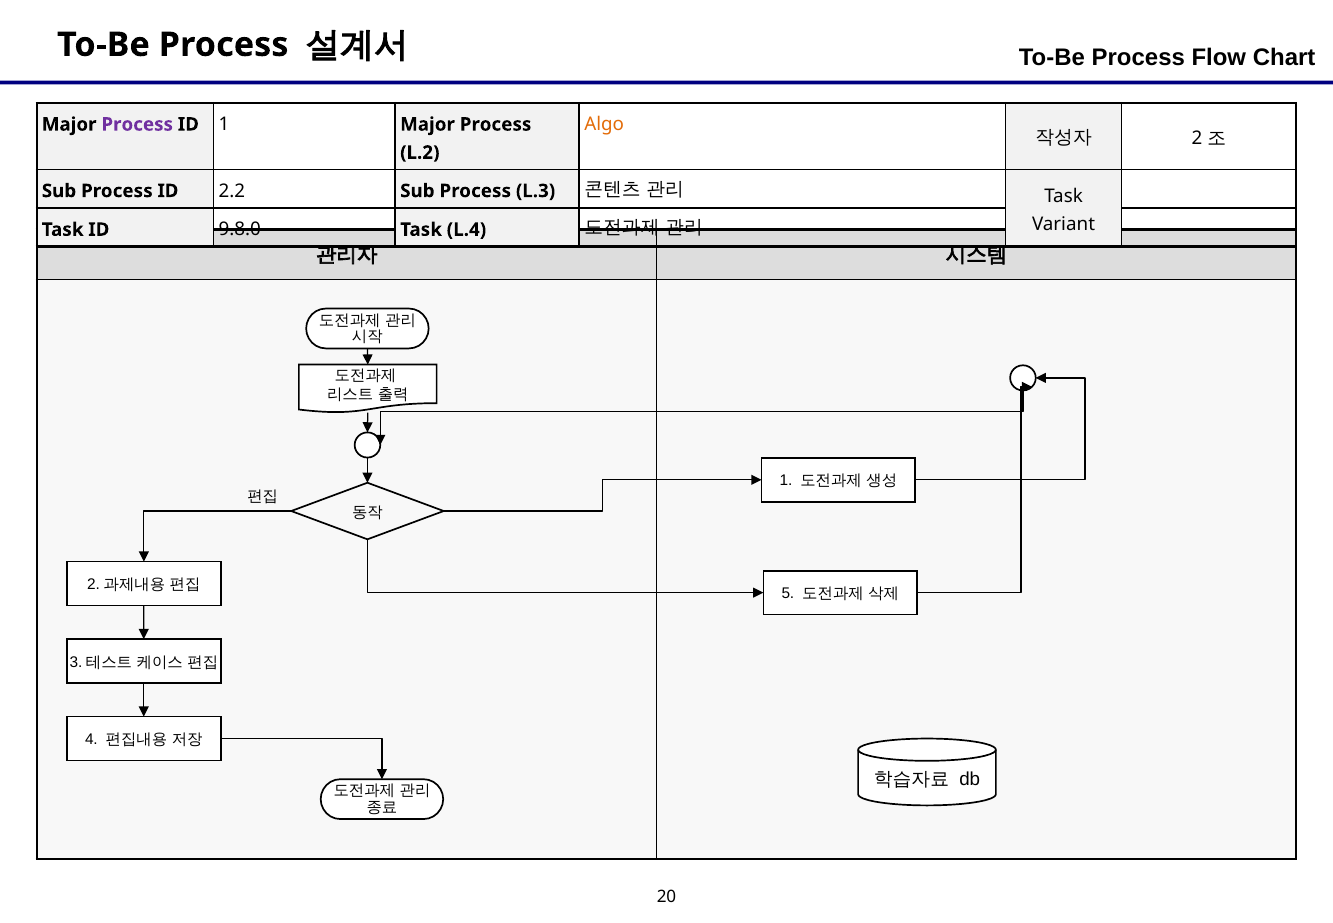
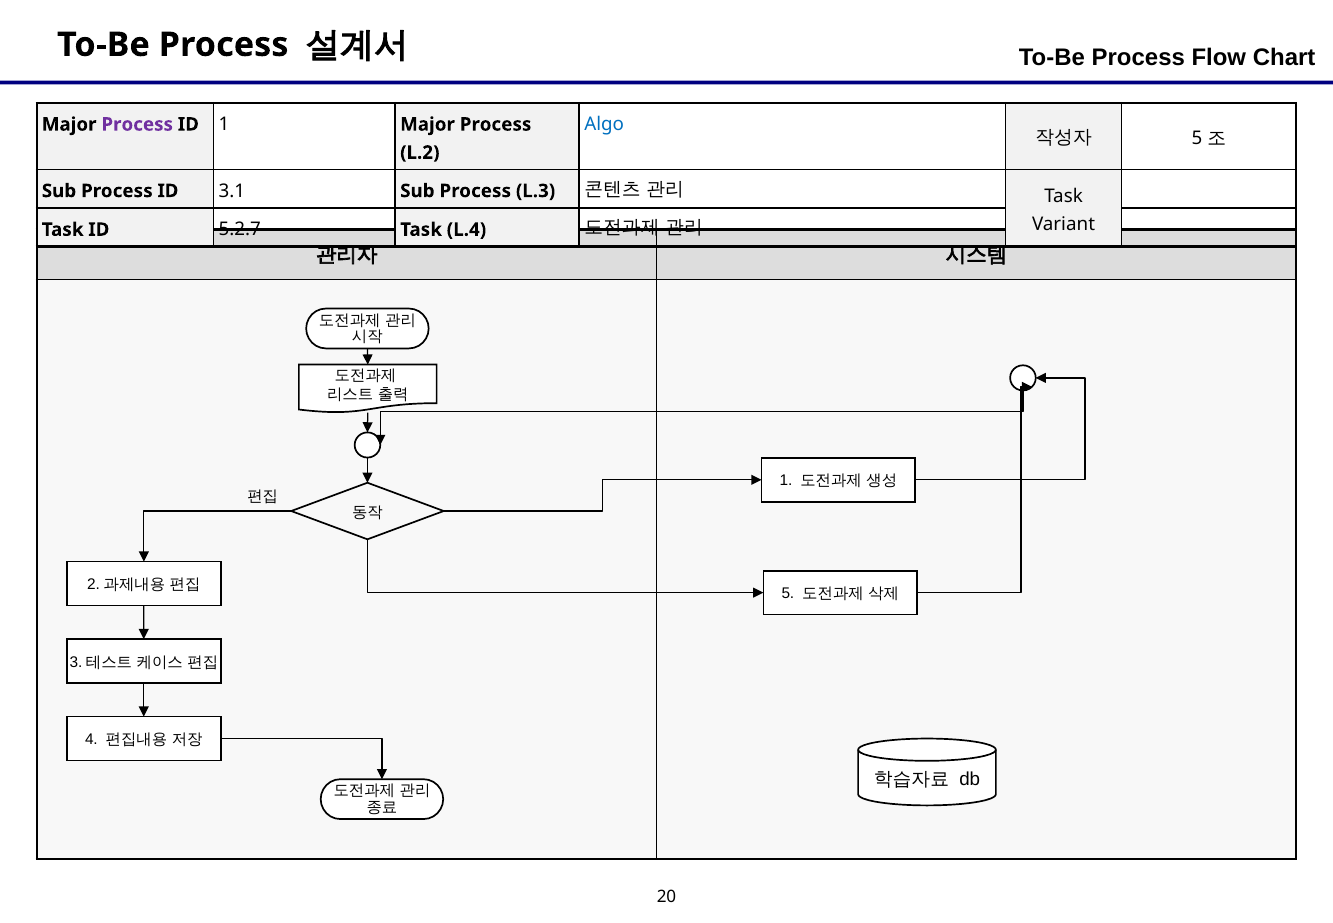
Algo colour: orange -> blue
2 at (1197, 138): 2 -> 5
2.2: 2.2 -> 3.1
9.8.0: 9.8.0 -> 5.2.7
